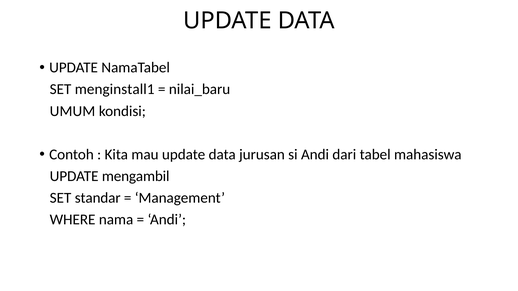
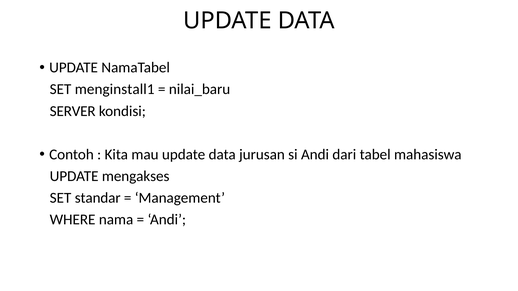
UMUM: UMUM -> SERVER
mengambil: mengambil -> mengakses
